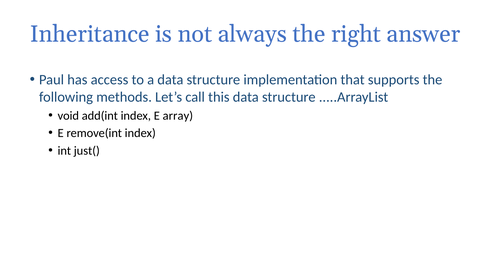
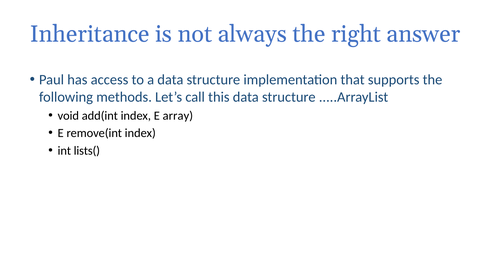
just(: just( -> lists(
